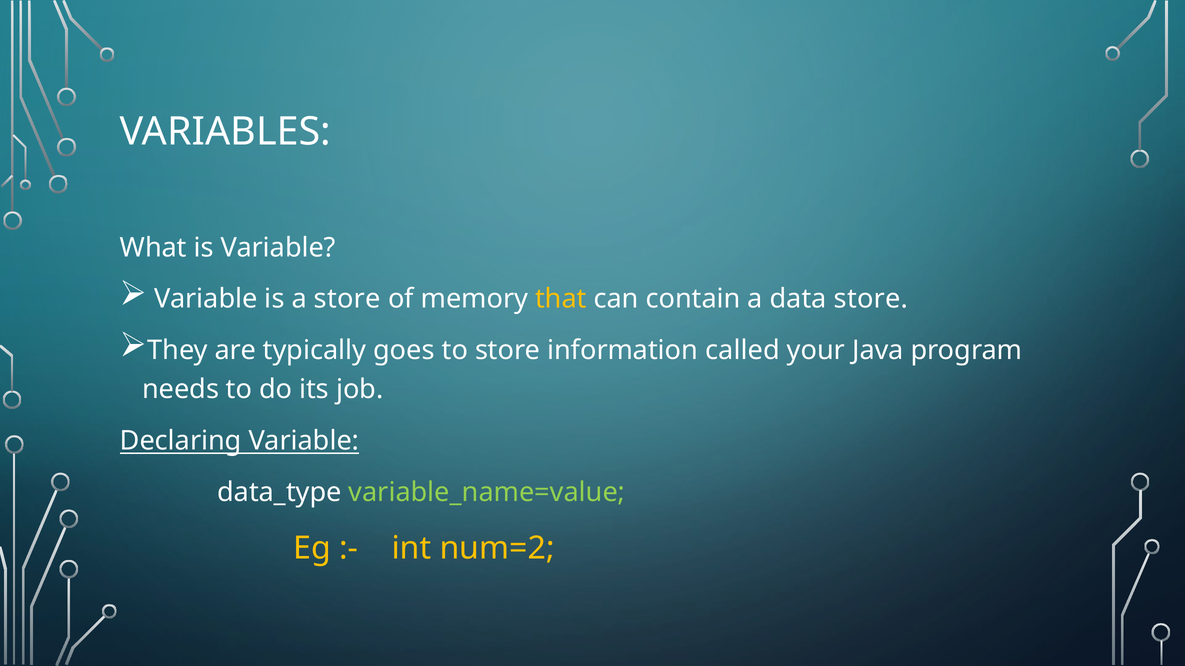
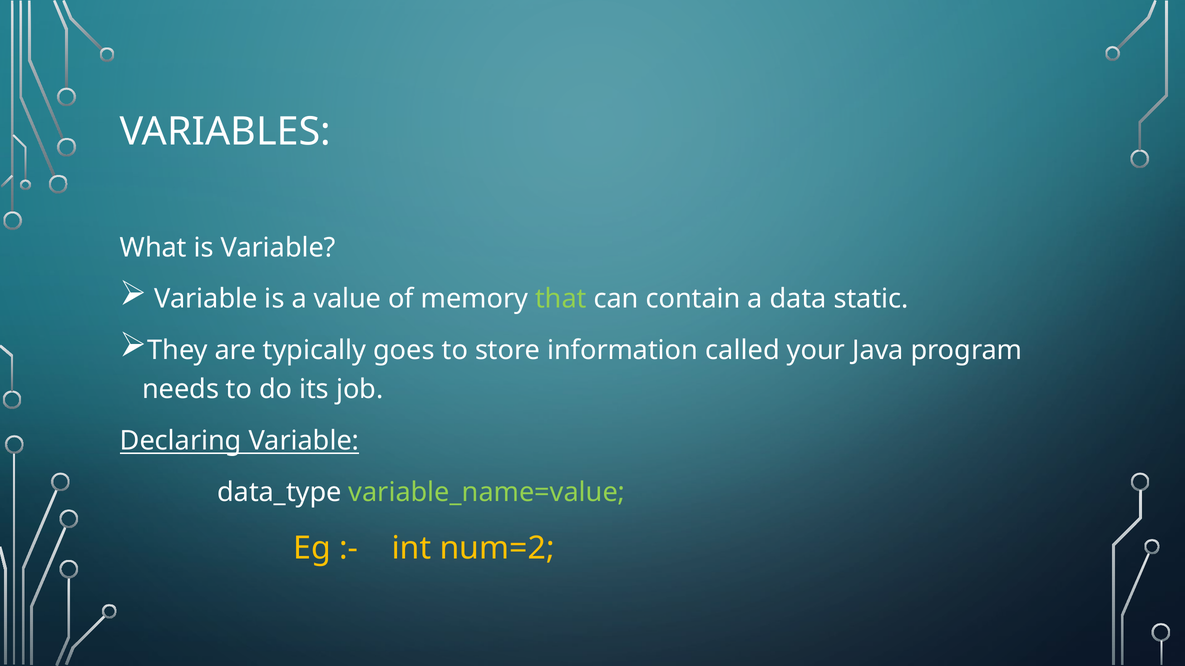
a store: store -> value
that colour: yellow -> light green
data store: store -> static
